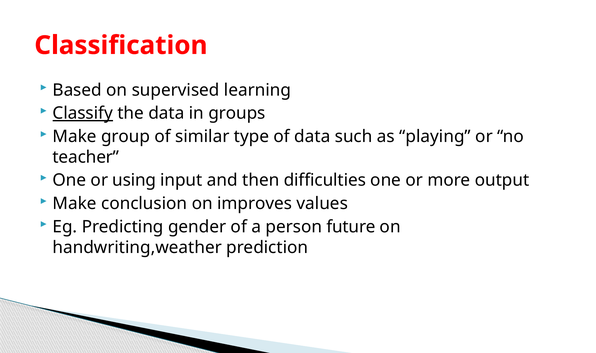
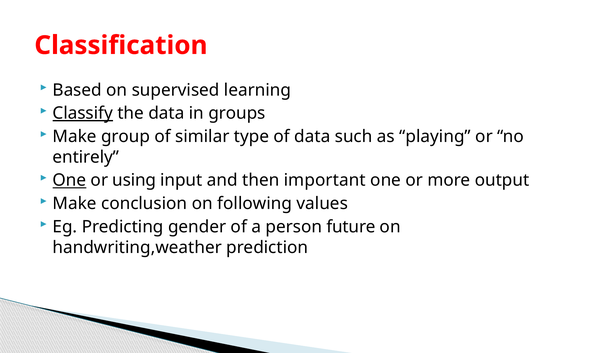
teacher: teacher -> entirely
One at (69, 180) underline: none -> present
difficulties: difficulties -> important
improves: improves -> following
